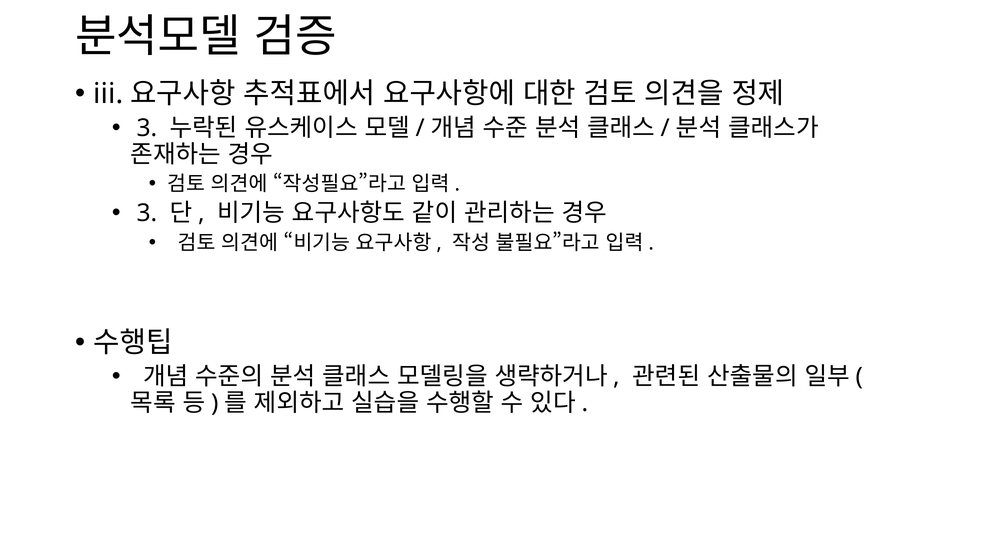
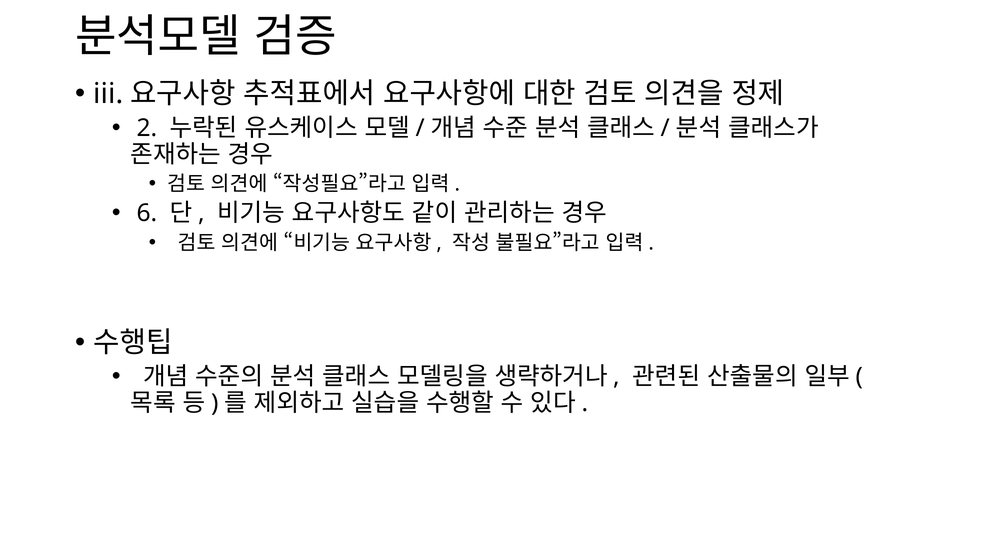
3 at (147, 128): 3 -> 2
3 at (147, 214): 3 -> 6
